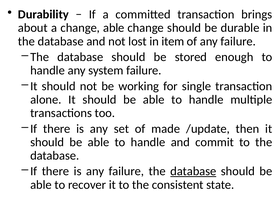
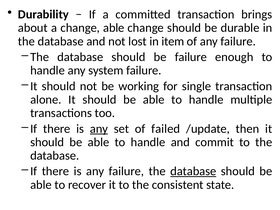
be stored: stored -> failure
any at (99, 129) underline: none -> present
made: made -> failed
